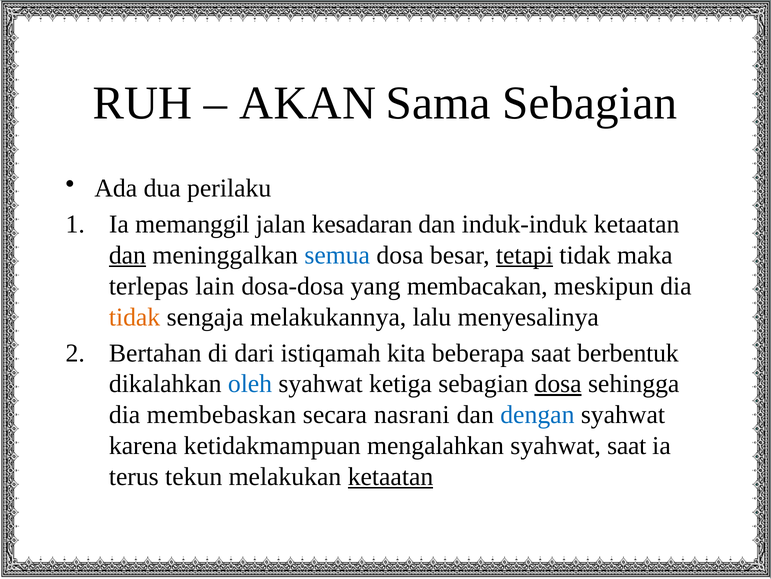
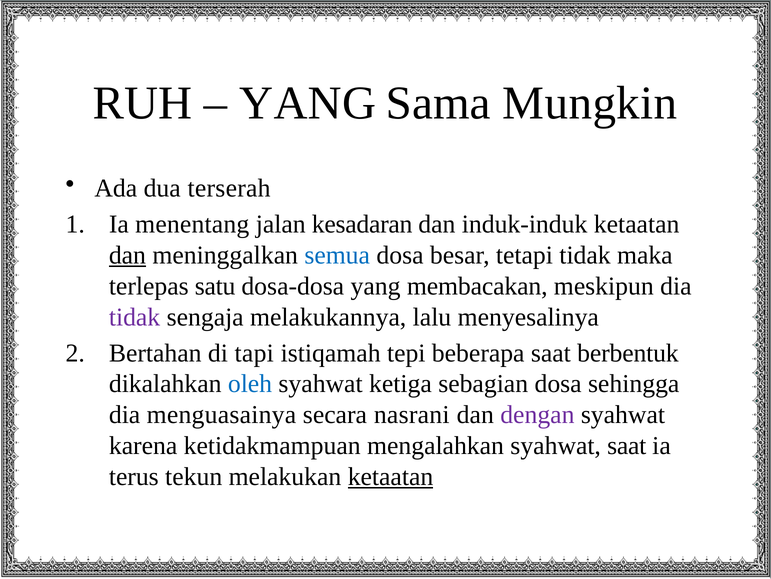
AKAN at (308, 103): AKAN -> YANG
Sama Sebagian: Sebagian -> Mungkin
perilaku: perilaku -> terserah
memanggil: memanggil -> menentang
tetapi underline: present -> none
lain: lain -> satu
tidak at (135, 317) colour: orange -> purple
dari: dari -> tapi
kita: kita -> tepi
dosa at (558, 383) underline: present -> none
membebaskan: membebaskan -> menguasainya
dengan colour: blue -> purple
